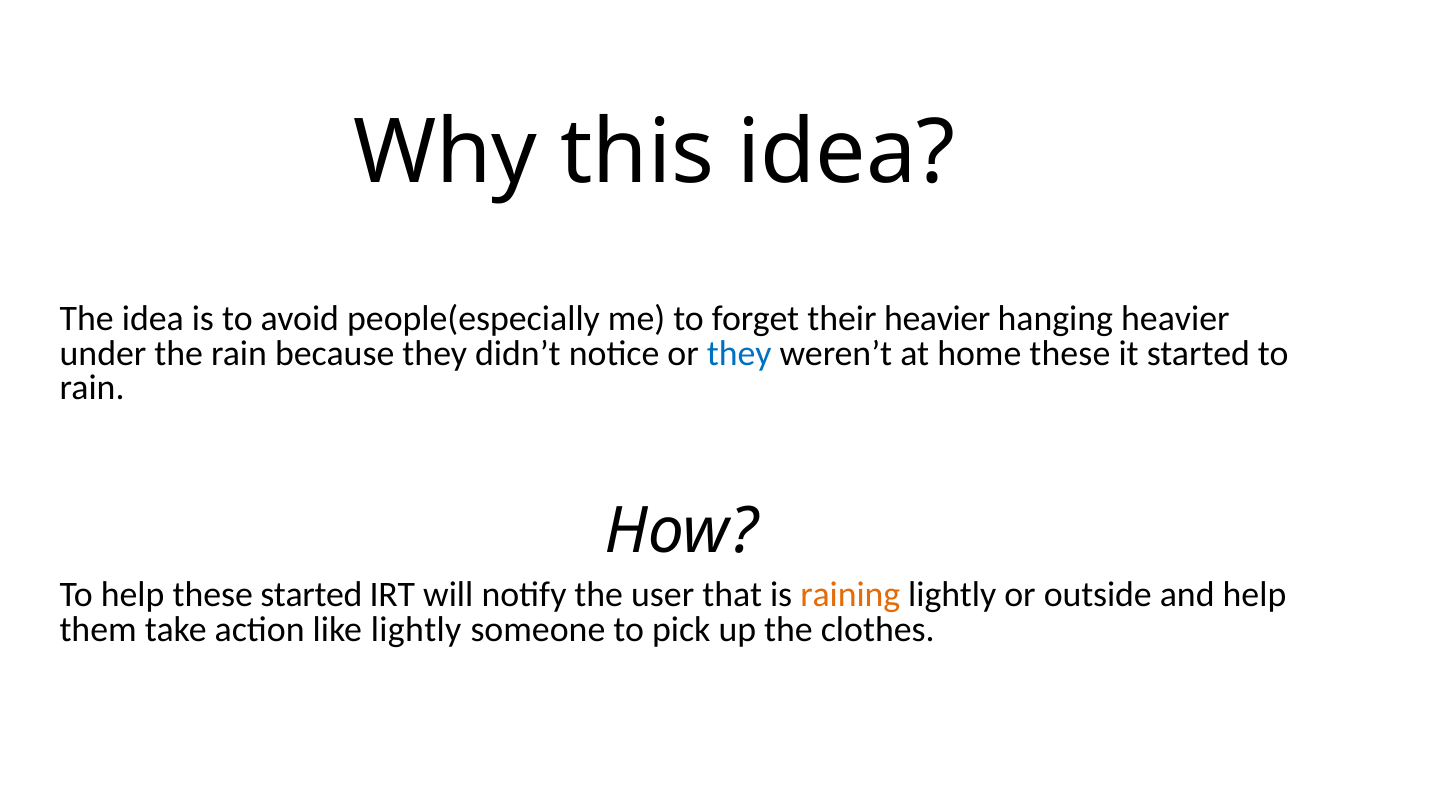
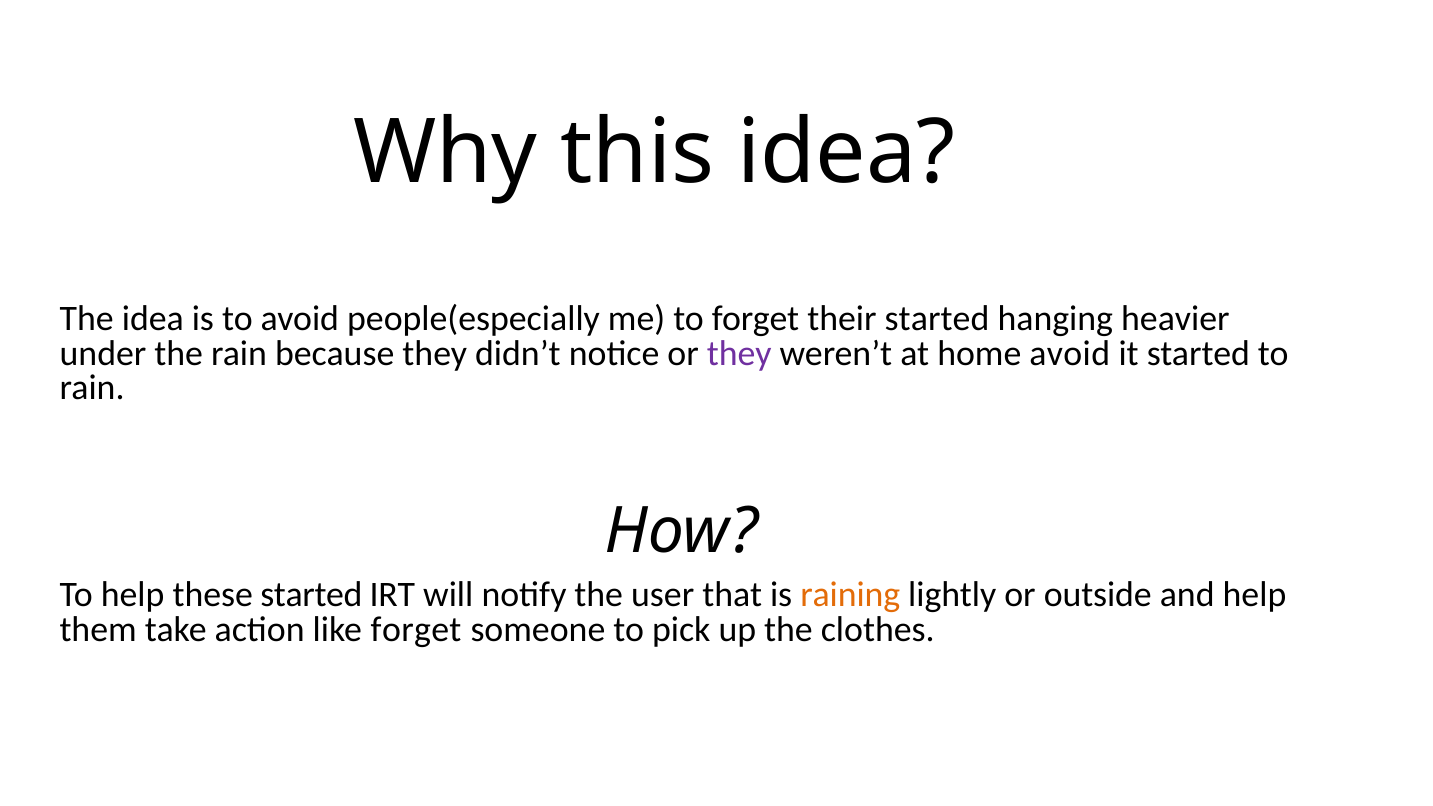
their heavier: heavier -> started
they at (739, 353) colour: blue -> purple
home these: these -> avoid
like lightly: lightly -> forget
